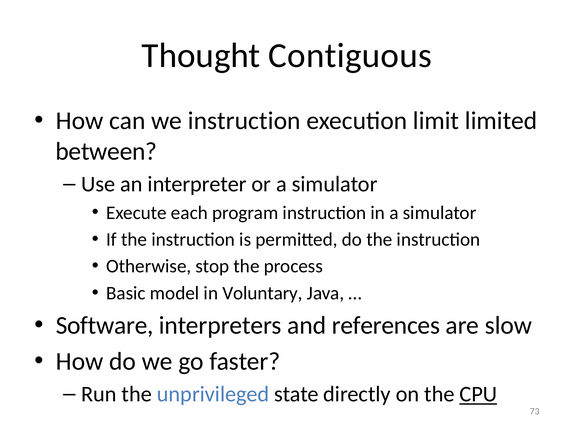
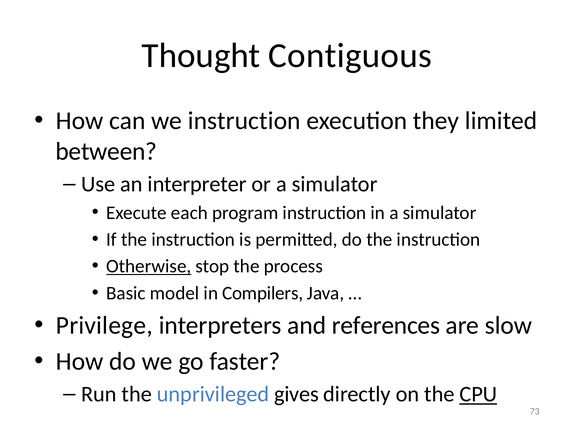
limit: limit -> they
Otherwise underline: none -> present
Voluntary: Voluntary -> Compilers
Software: Software -> Privilege
state: state -> gives
